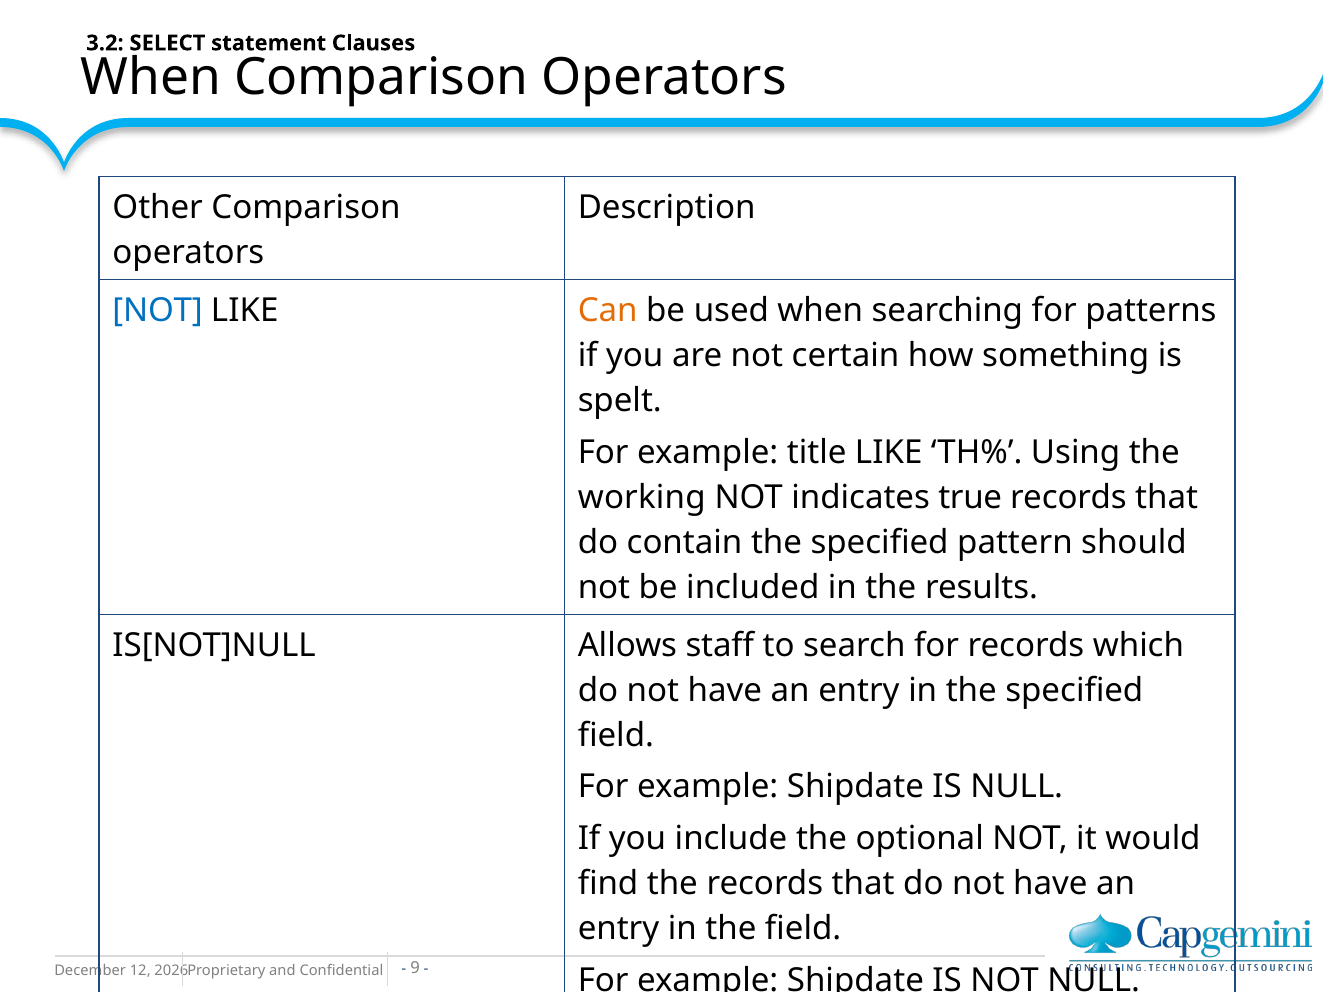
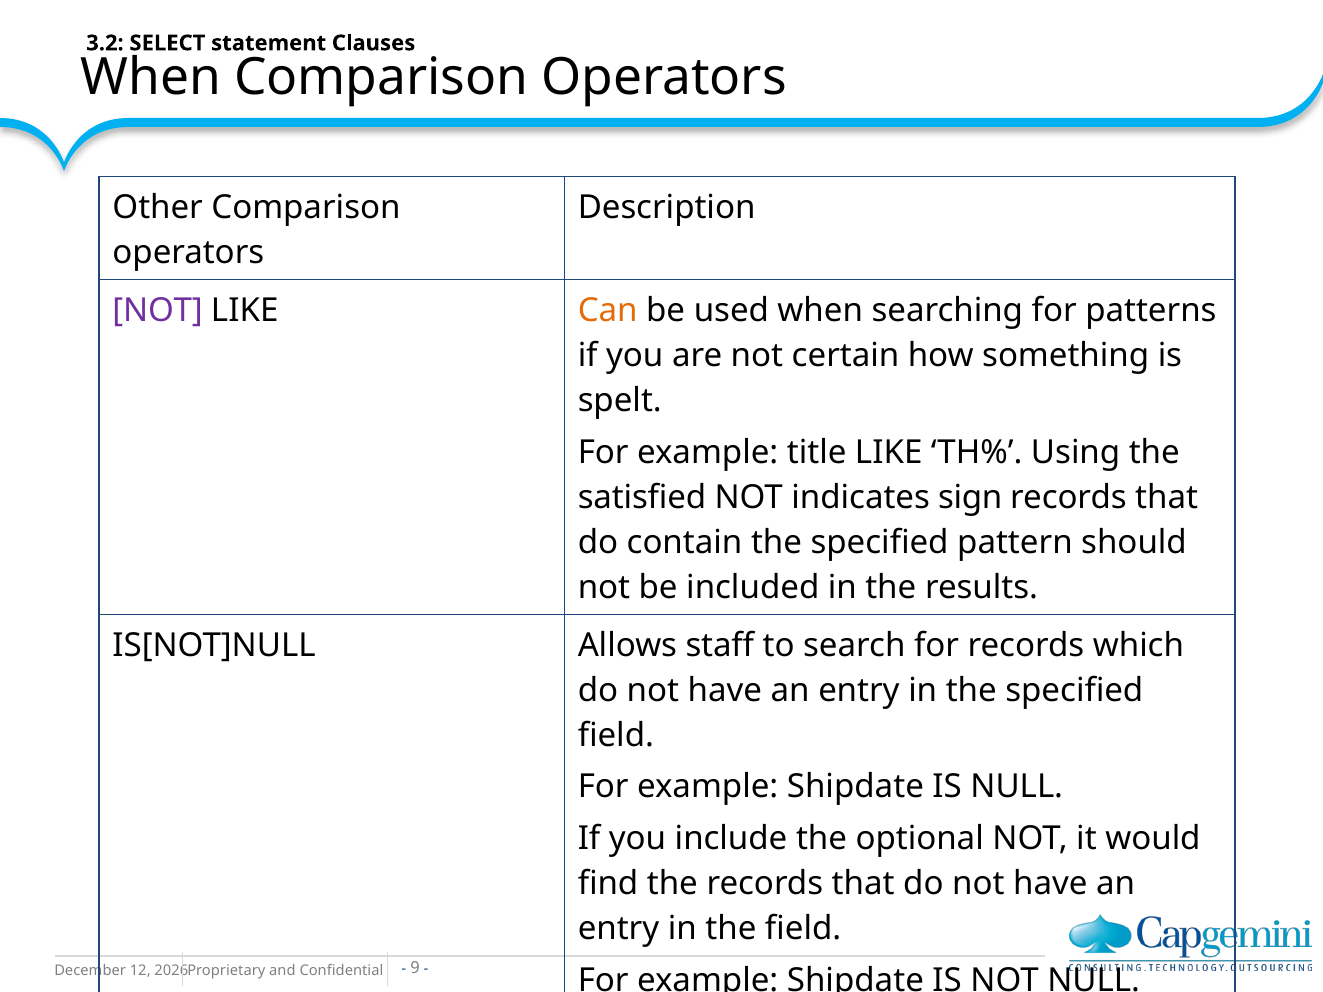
NOT at (158, 311) colour: blue -> purple
working: working -> satisfied
true: true -> sign
